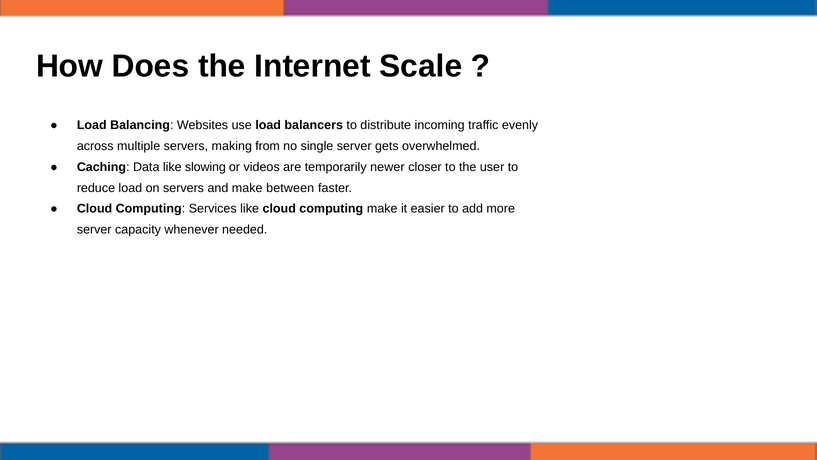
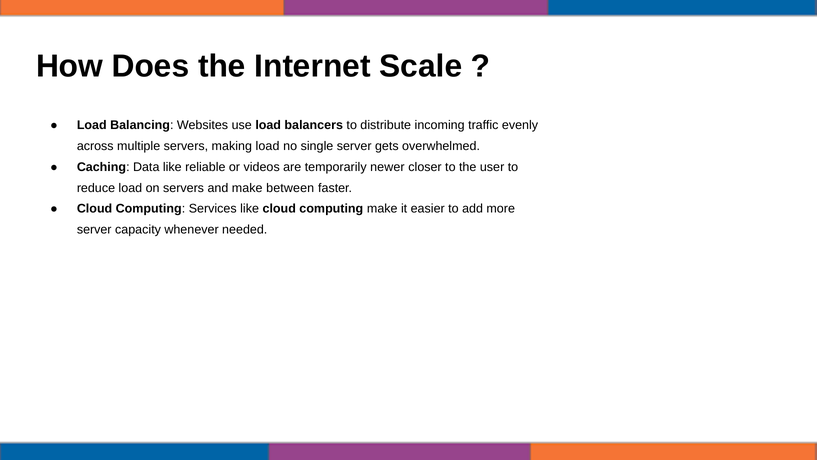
making from: from -> load
slowing: slowing -> reliable
